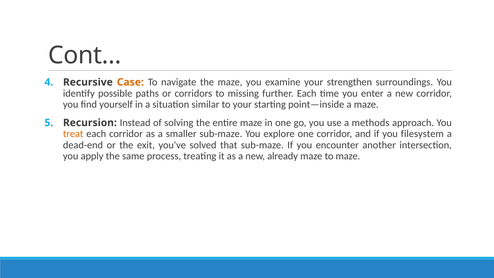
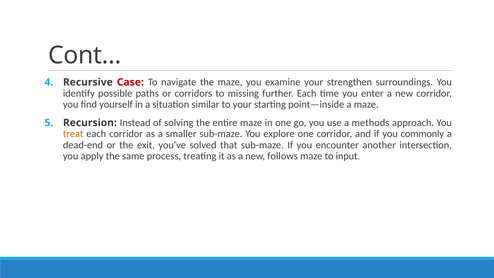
Case colour: orange -> red
filesystem: filesystem -> commonly
already: already -> follows
to maze: maze -> input
